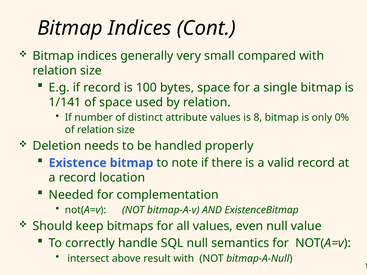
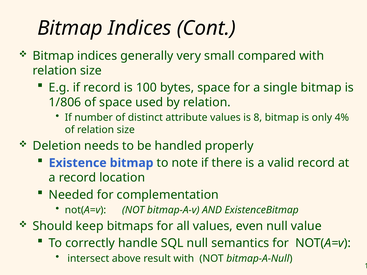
1/141: 1/141 -> 1/806
0%: 0% -> 4%
